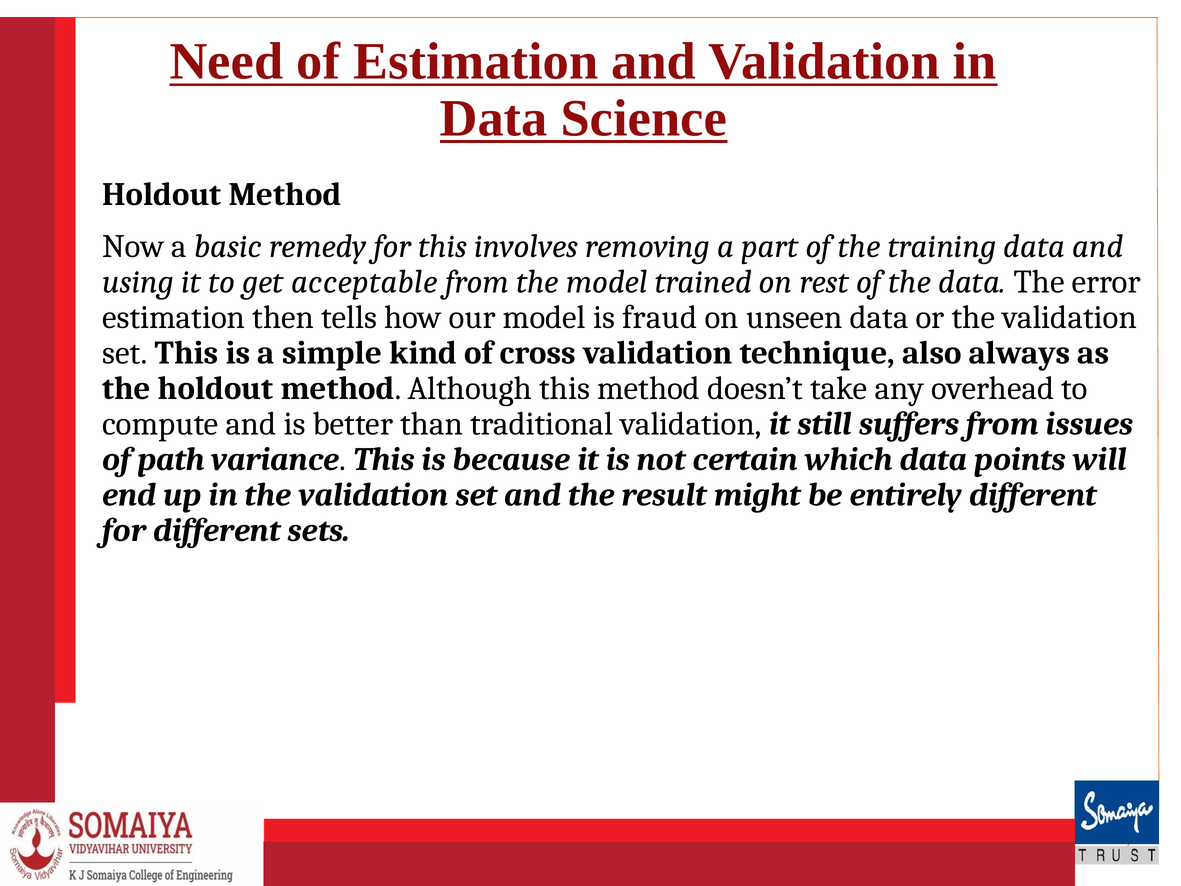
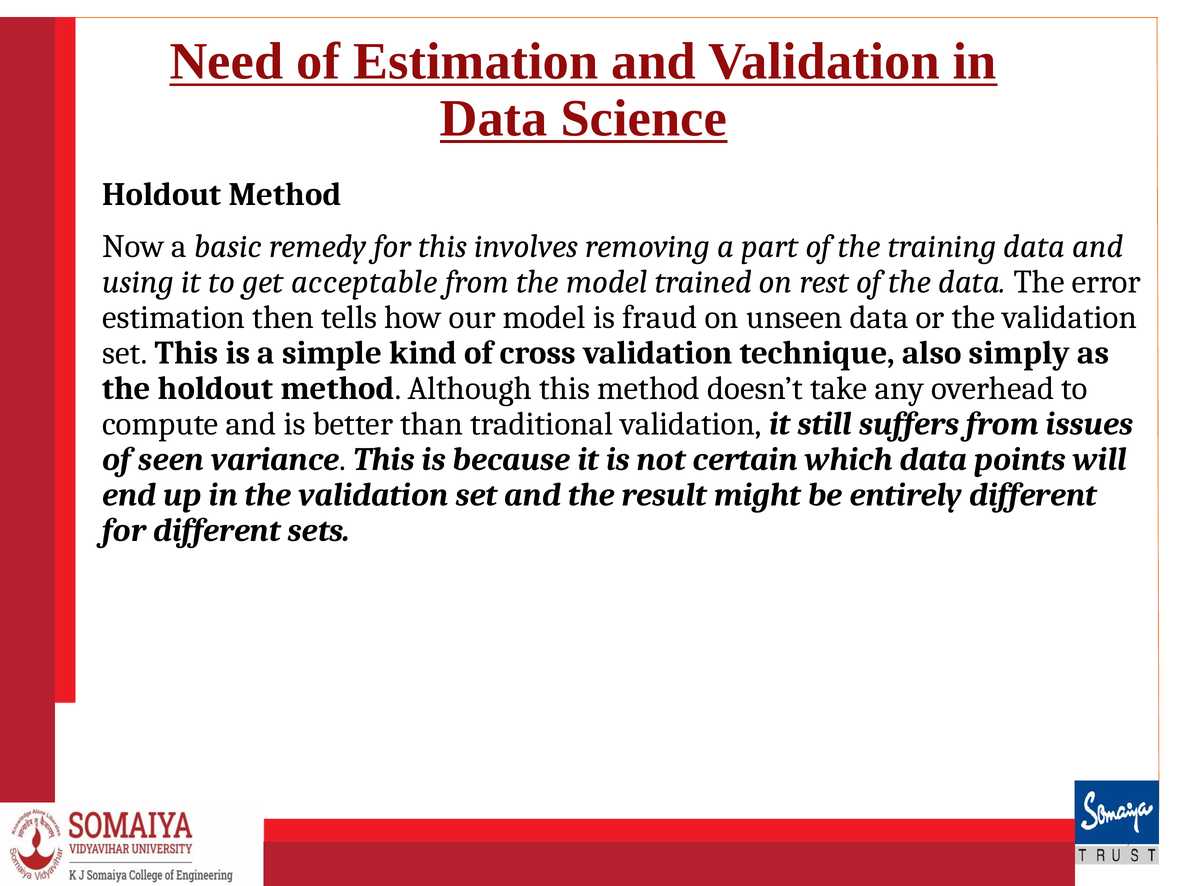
always: always -> simply
path: path -> seen
